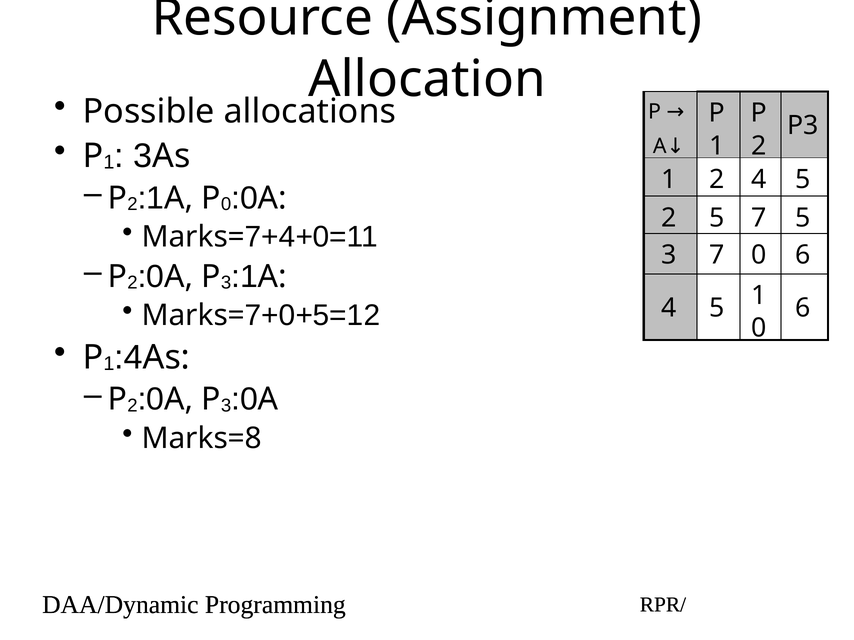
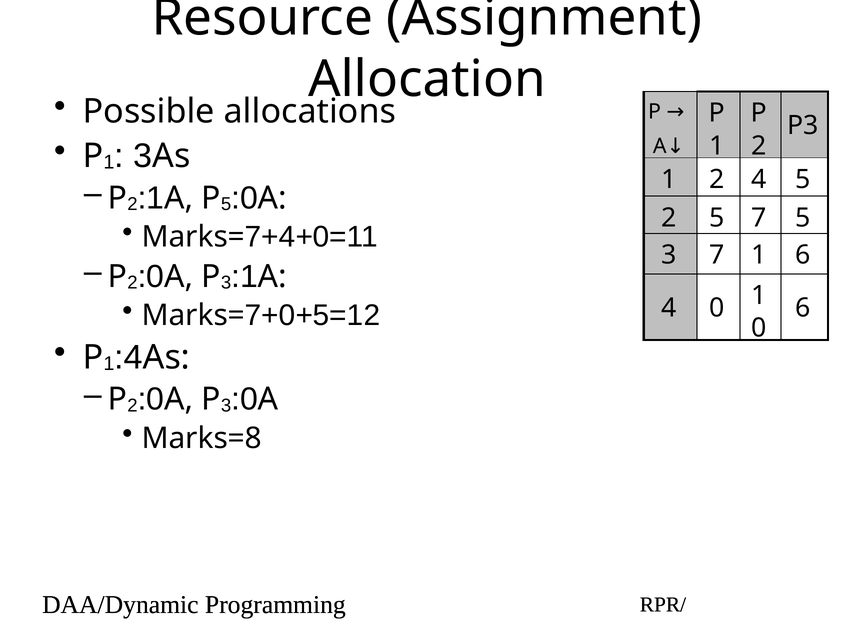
P 0: 0 -> 5
7 0: 0 -> 1
5 at (717, 308): 5 -> 0
